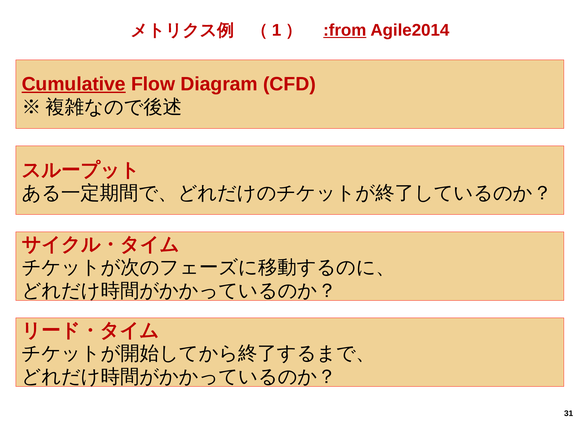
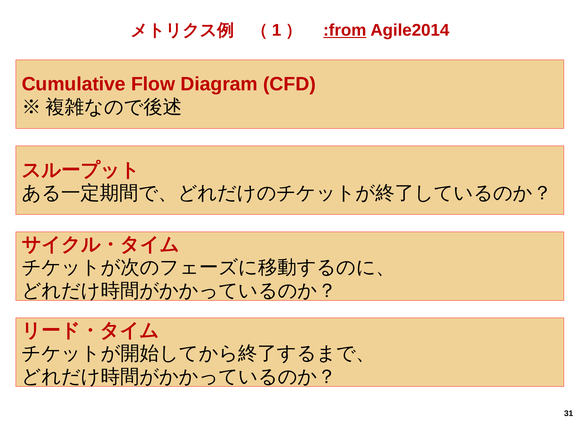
Cumulative underline: present -> none
